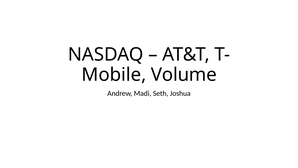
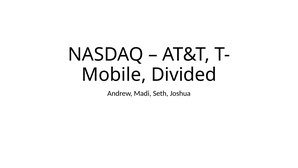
Volume: Volume -> Divided
